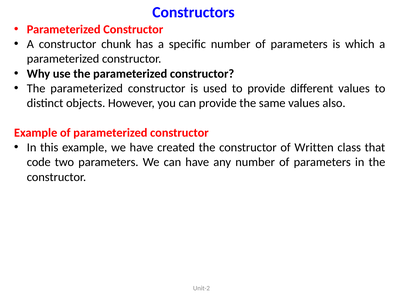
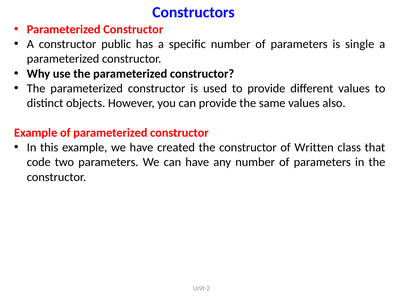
chunk: chunk -> public
which: which -> single
